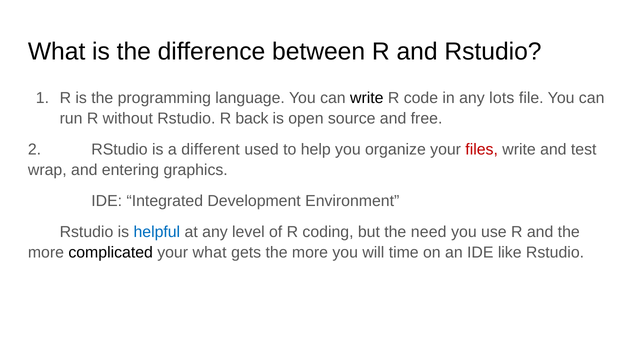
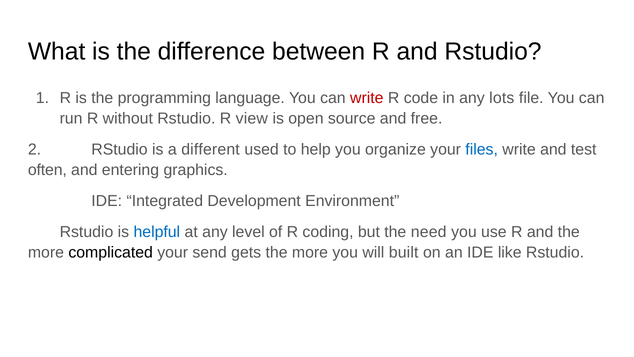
write at (367, 98) colour: black -> red
back: back -> view
files colour: red -> blue
wrap: wrap -> often
your what: what -> send
time: time -> built
